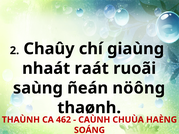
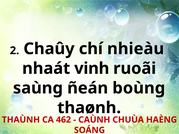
giaùng: giaùng -> nhieàu
raát: raát -> vinh
nöông: nöông -> boùng
